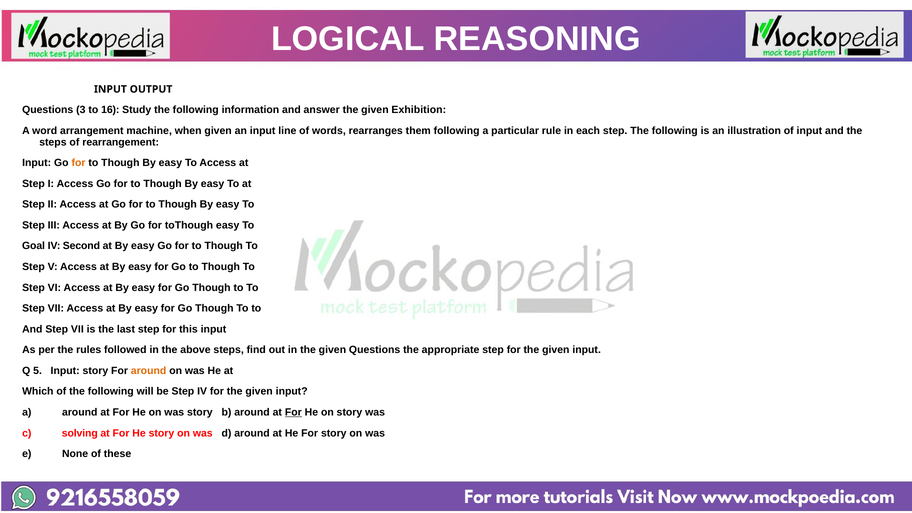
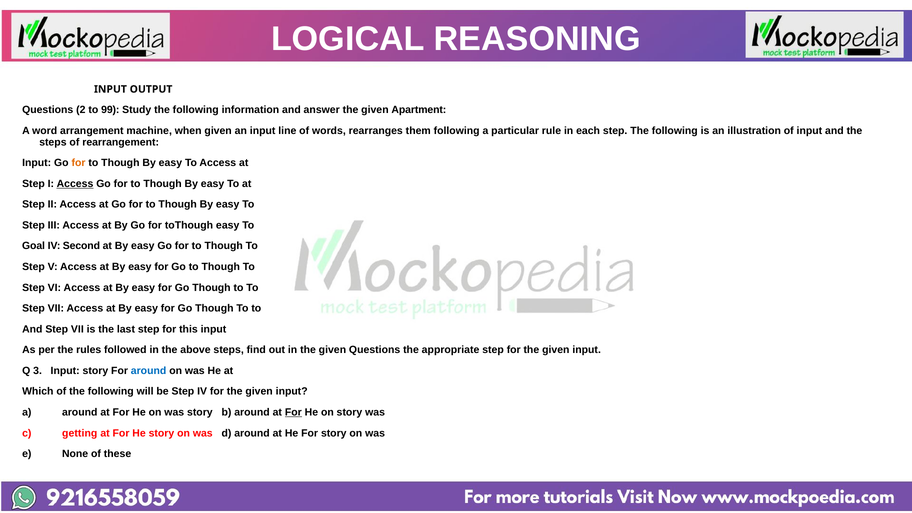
3: 3 -> 2
16: 16 -> 99
Exhibition: Exhibition -> Apartment
Access at (75, 184) underline: none -> present
5: 5 -> 3
around at (149, 371) colour: orange -> blue
solving: solving -> getting
